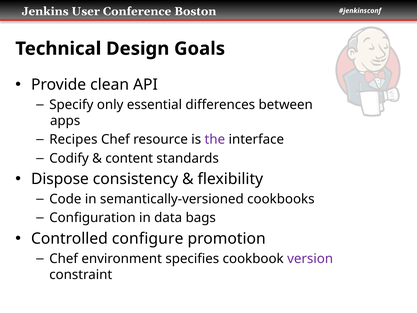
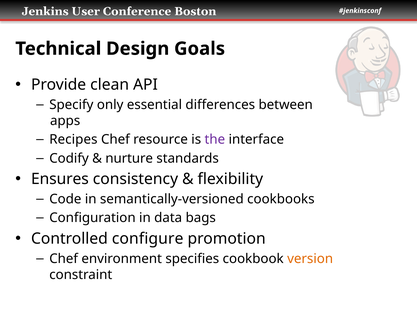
content: content -> nurture
Dispose: Dispose -> Ensures
version colour: purple -> orange
